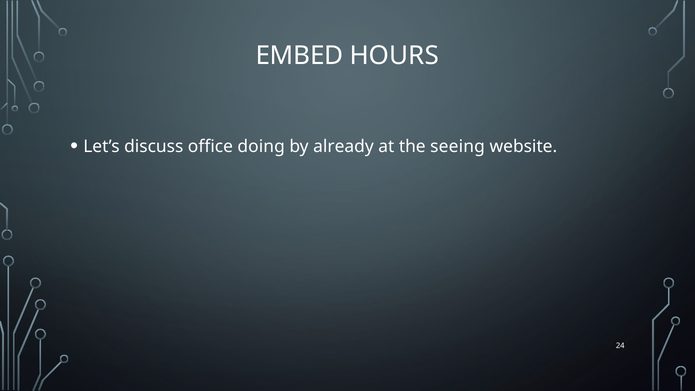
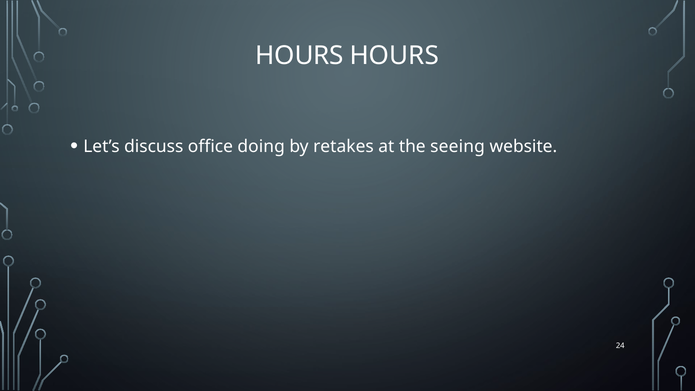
EMBED at (299, 56): EMBED -> HOURS
already: already -> retakes
